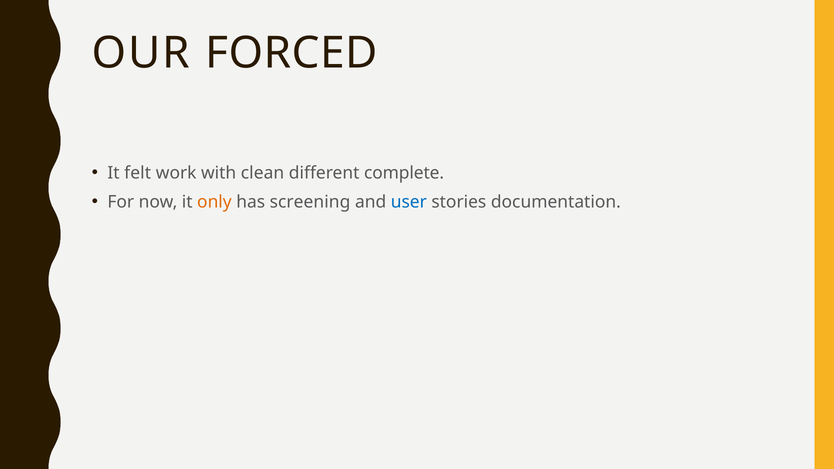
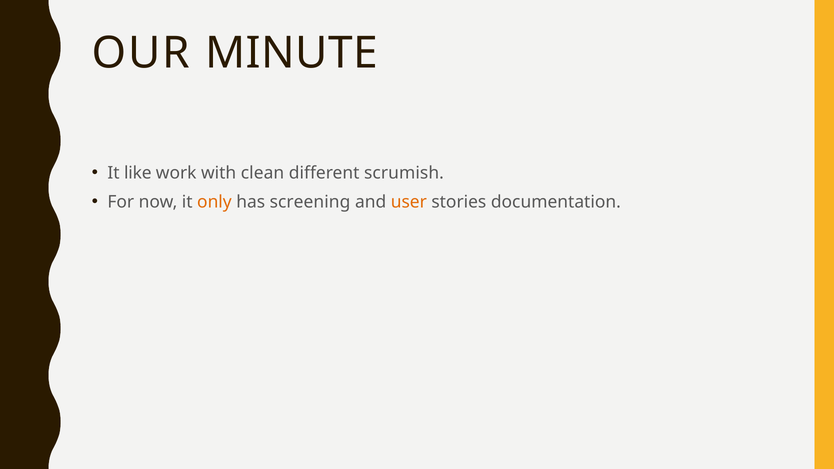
FORCED: FORCED -> MINUTE
felt: felt -> like
complete: complete -> scrumish
user colour: blue -> orange
